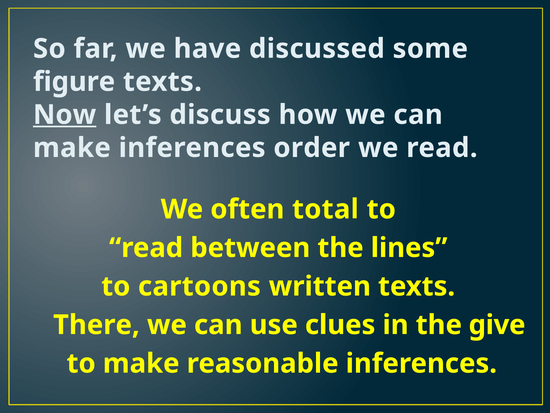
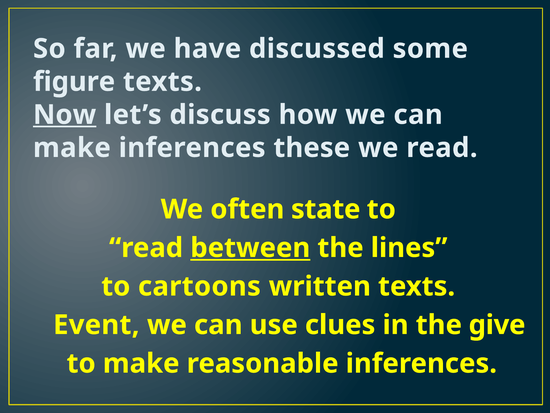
order: order -> these
total: total -> state
between underline: none -> present
There: There -> Event
